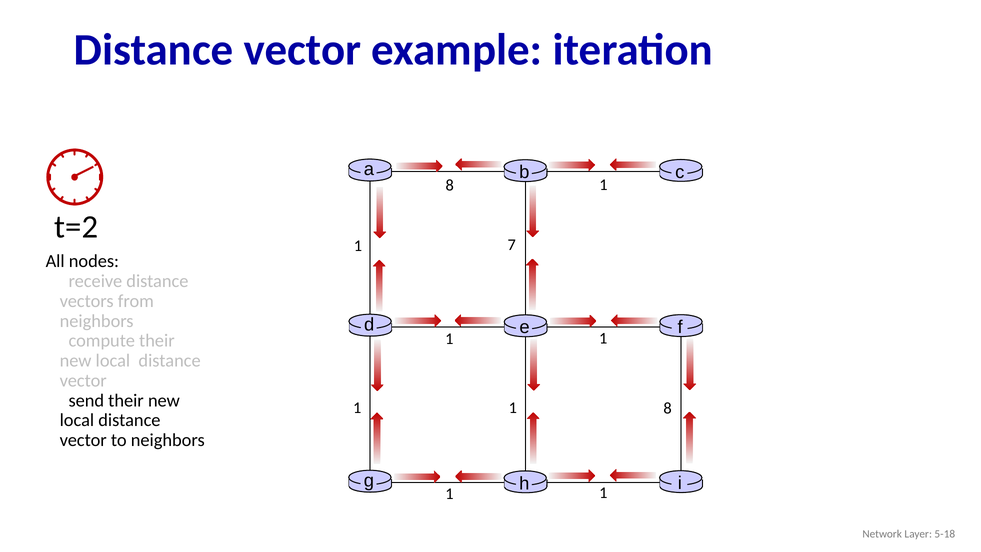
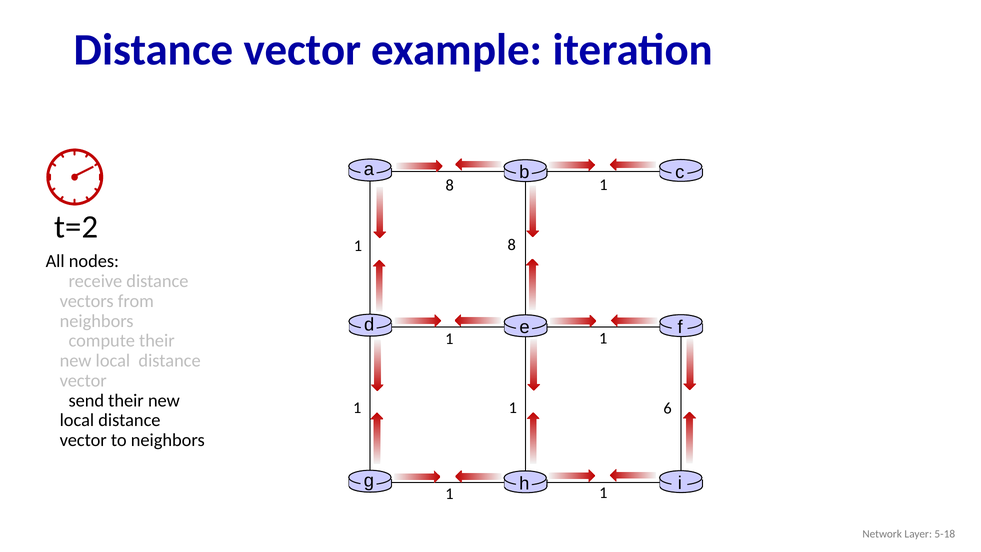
7 at (512, 245): 7 -> 8
8 at (668, 408): 8 -> 6
